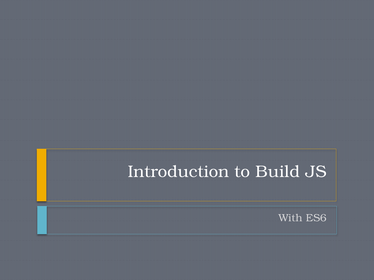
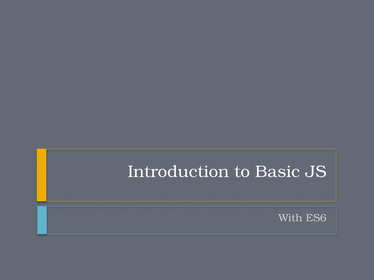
Build: Build -> Basic
